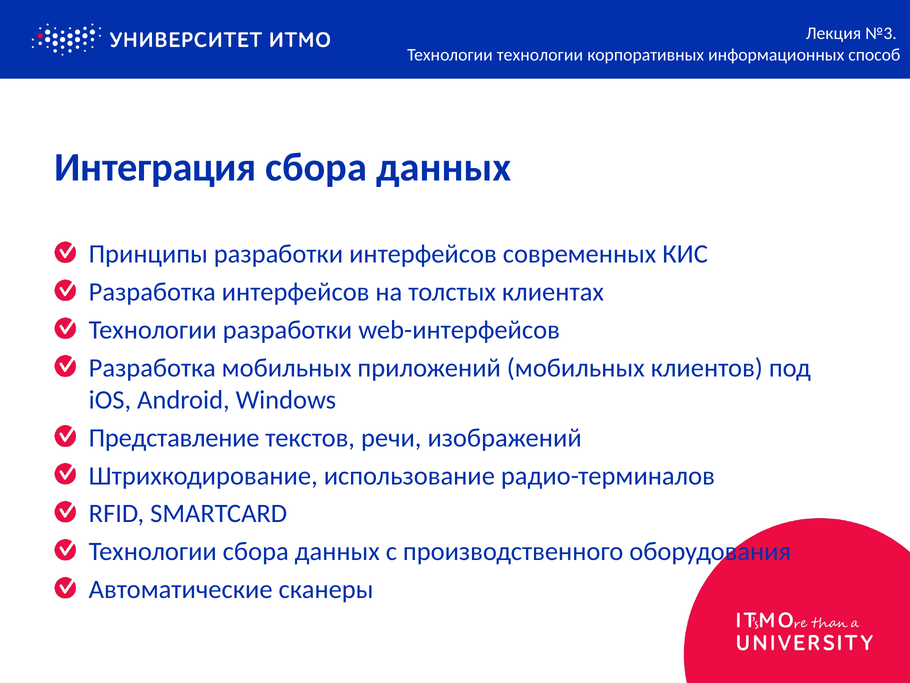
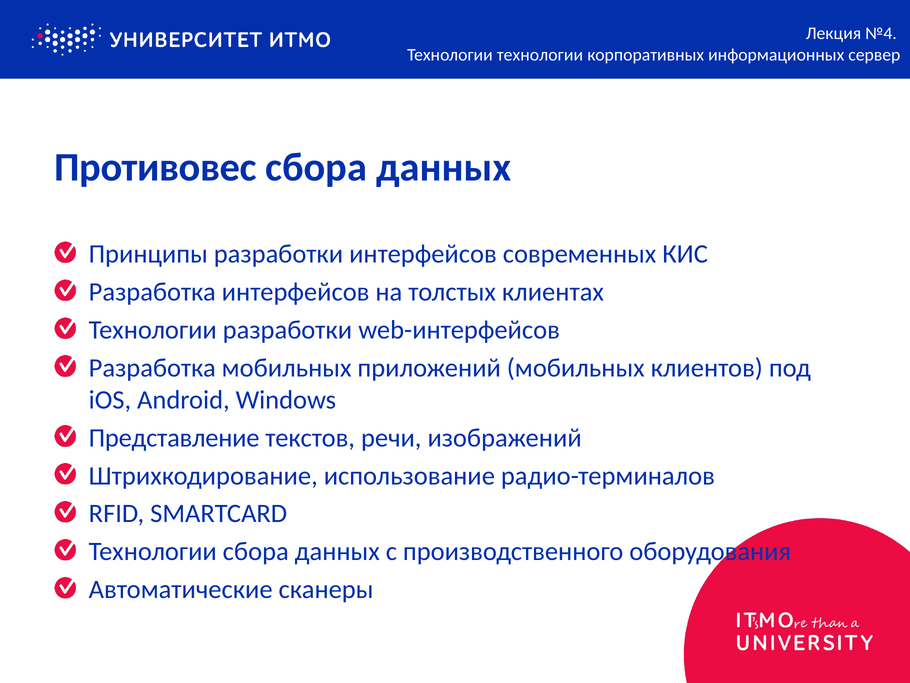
№3: №3 -> №4
способ: способ -> сервер
Интеграция: Интеграция -> Противовес
